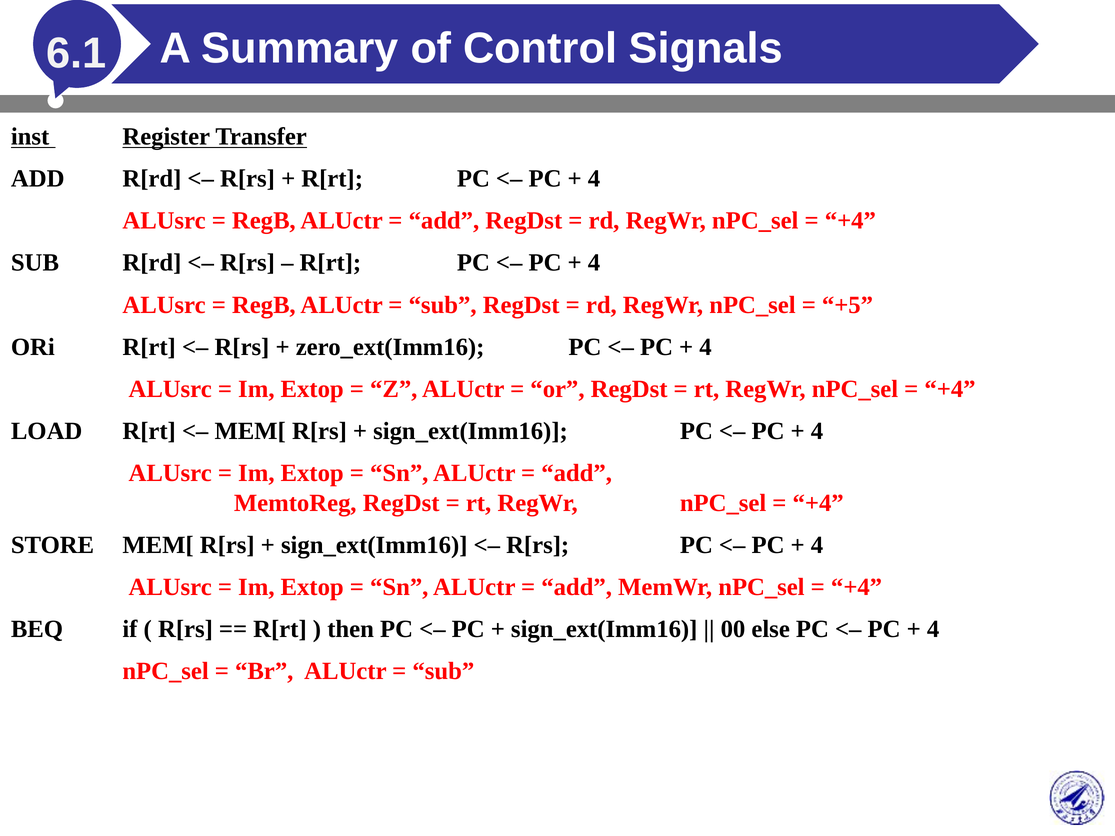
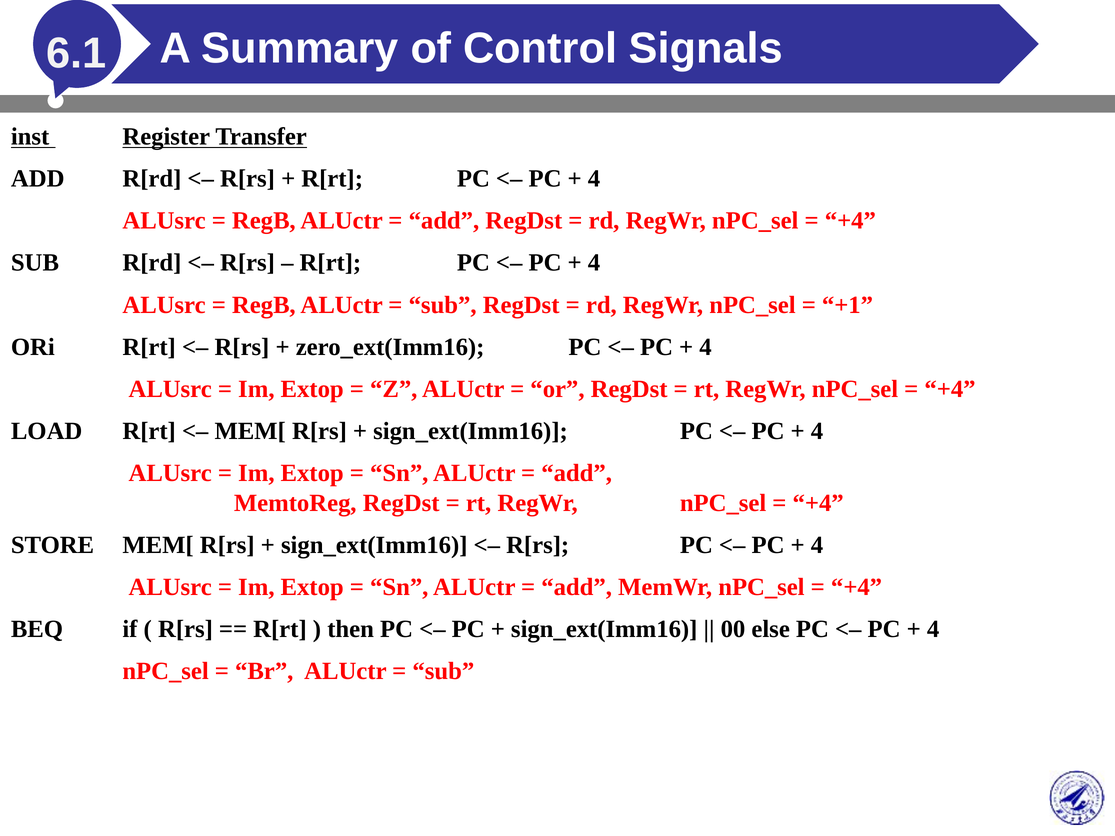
+5: +5 -> +1
